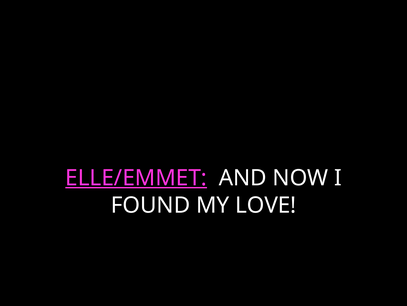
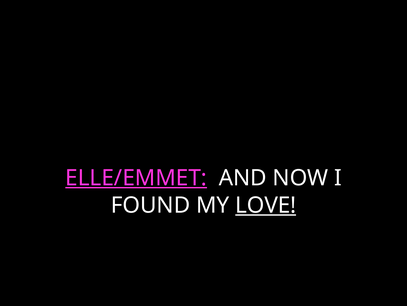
LOVE underline: none -> present
